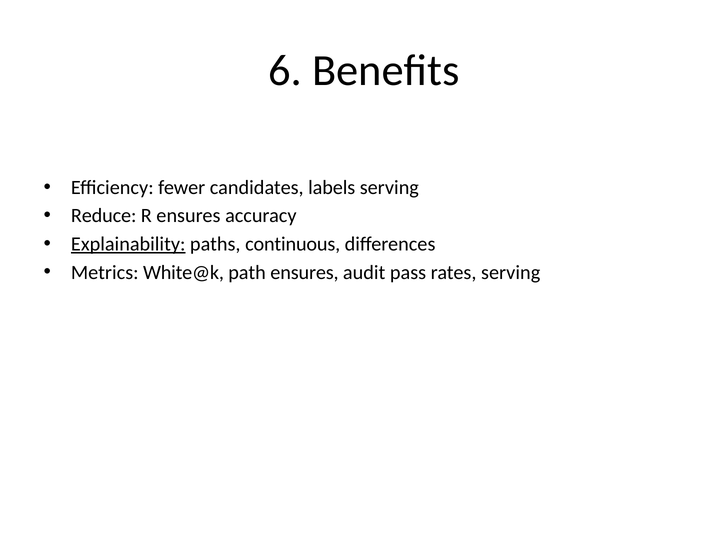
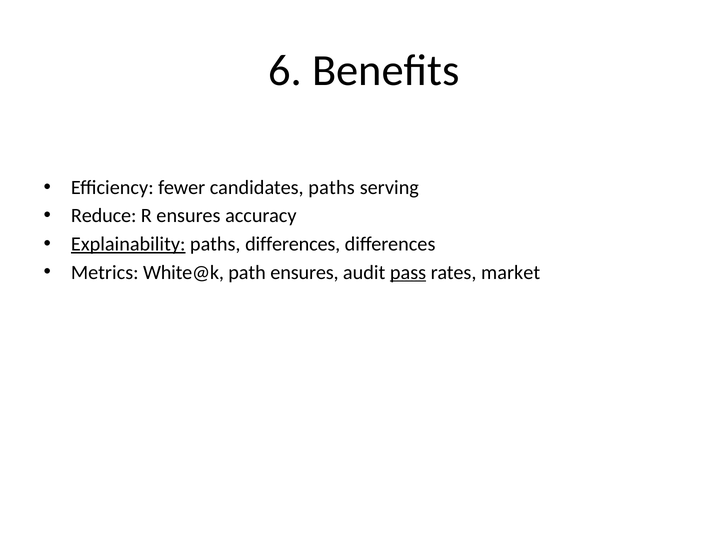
candidates labels: labels -> paths
paths continuous: continuous -> differences
pass underline: none -> present
rates serving: serving -> market
